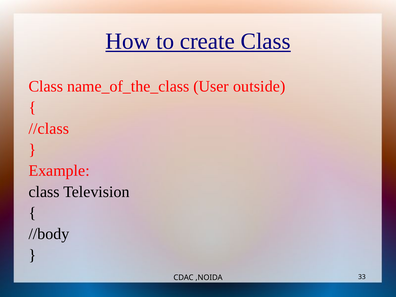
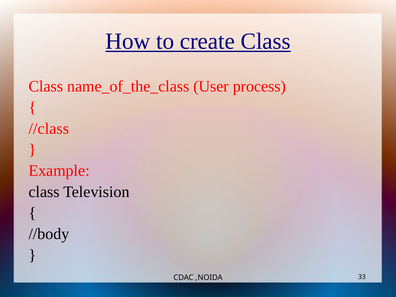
outside: outside -> process
